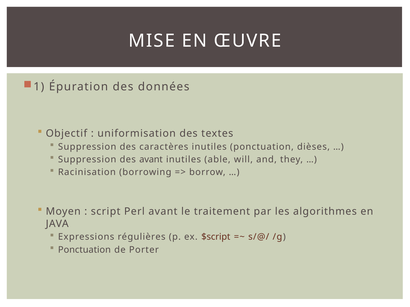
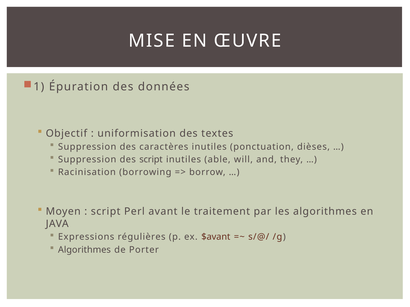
des avant: avant -> script
$script: $script -> $avant
Ponctuation at (84, 250): Ponctuation -> Algorithmes
